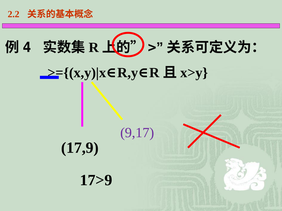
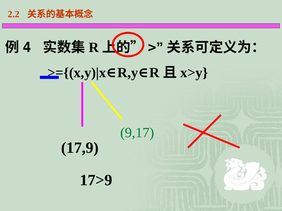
9,17 colour: purple -> green
